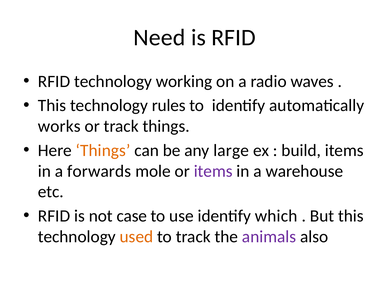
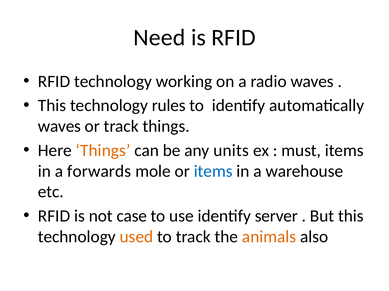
works at (59, 127): works -> waves
large: large -> units
build: build -> must
items at (213, 172) colour: purple -> blue
which: which -> server
animals colour: purple -> orange
